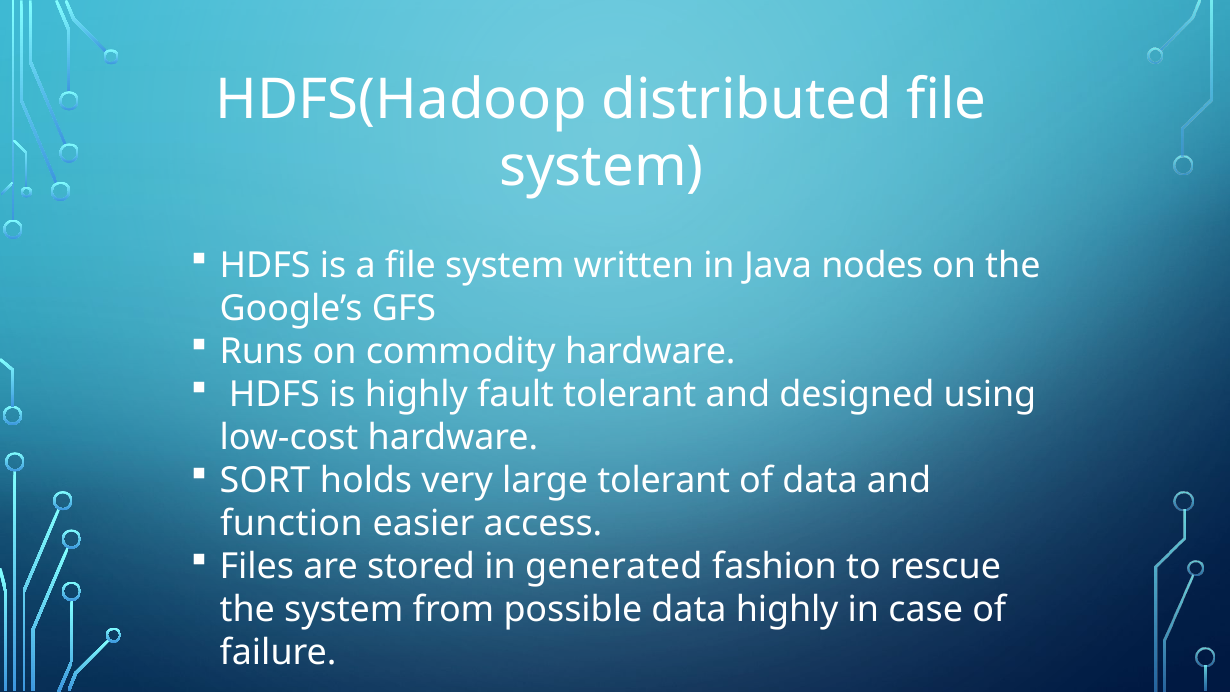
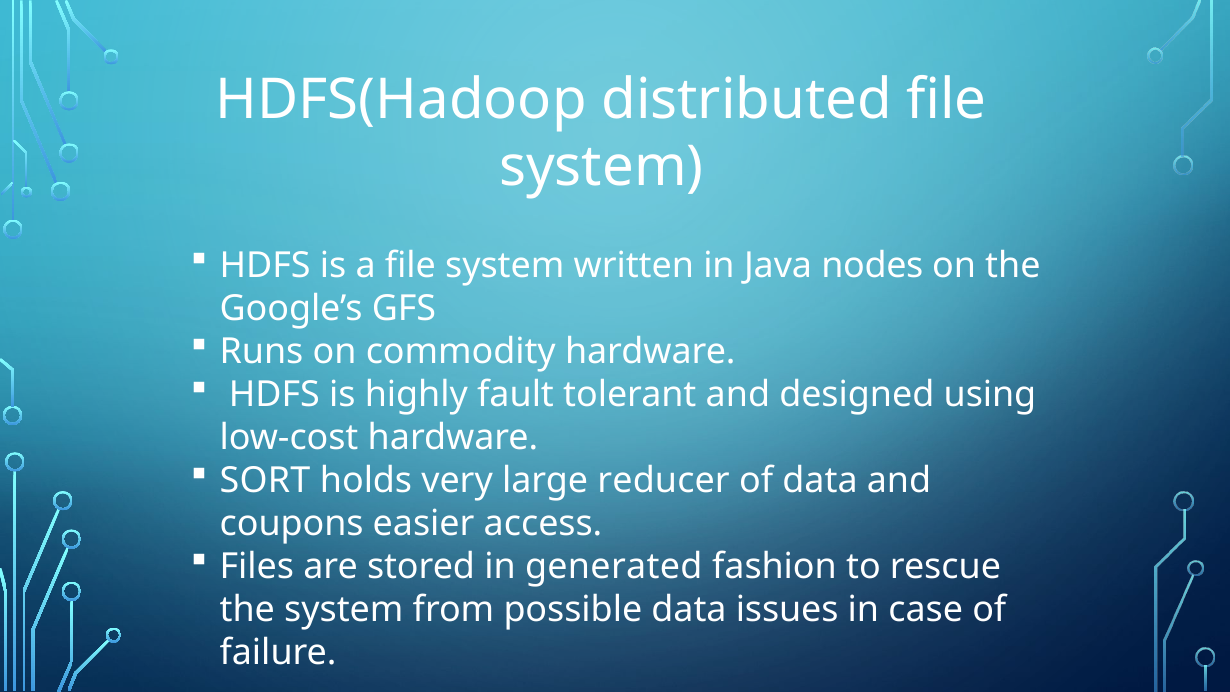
large tolerant: tolerant -> reducer
function: function -> coupons
data highly: highly -> issues
